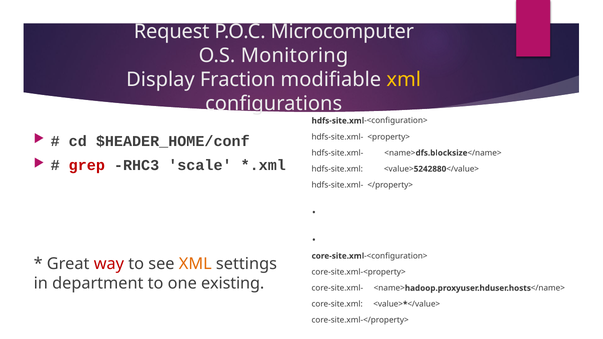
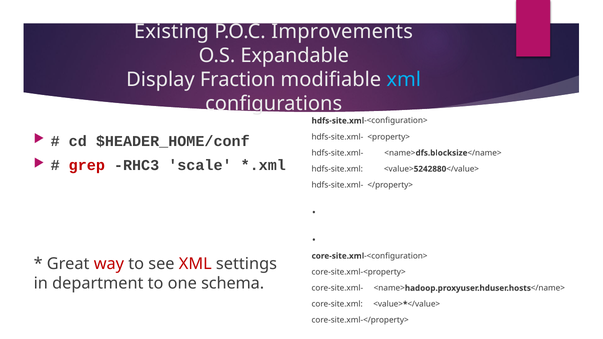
Request: Request -> Existing
Microcomputer: Microcomputer -> Improvements
Monitoring: Monitoring -> Expandable
xml at (404, 80) colour: yellow -> light blue
XML at (195, 264) colour: orange -> red
existing: existing -> schema
